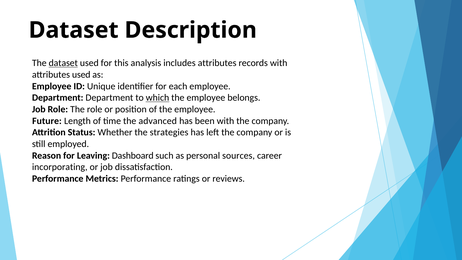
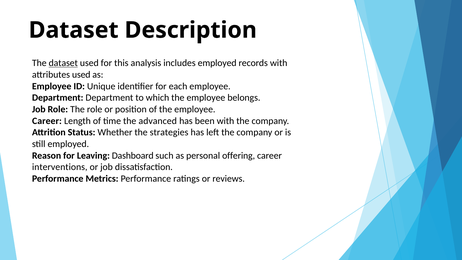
includes attributes: attributes -> employed
which underline: present -> none
Future at (47, 121): Future -> Career
sources: sources -> offering
incorporating: incorporating -> interventions
